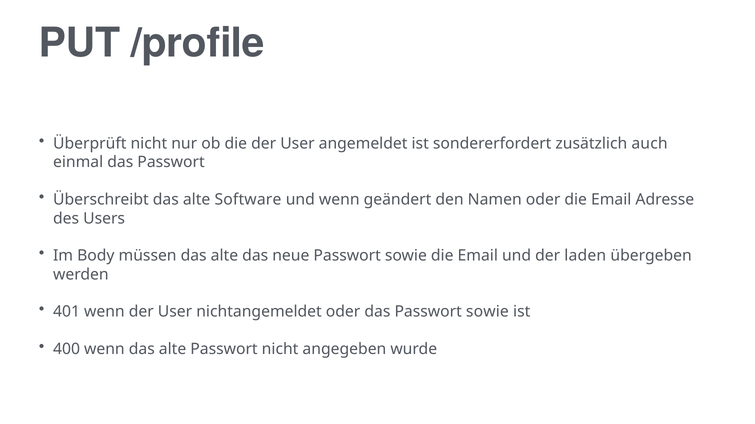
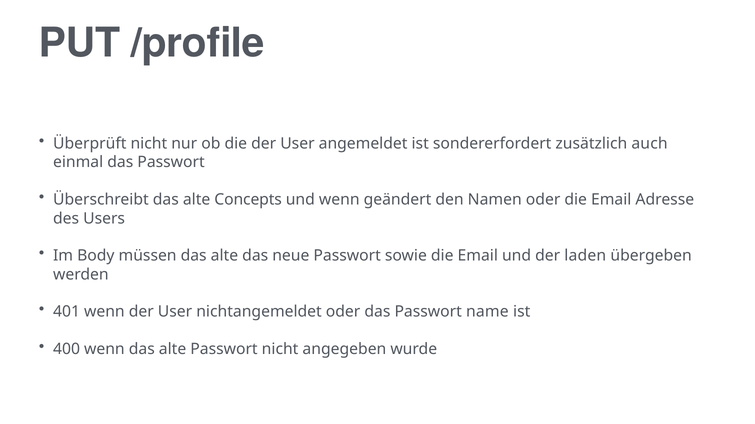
Software: Software -> Concepts
das Passwort sowie: sowie -> name
